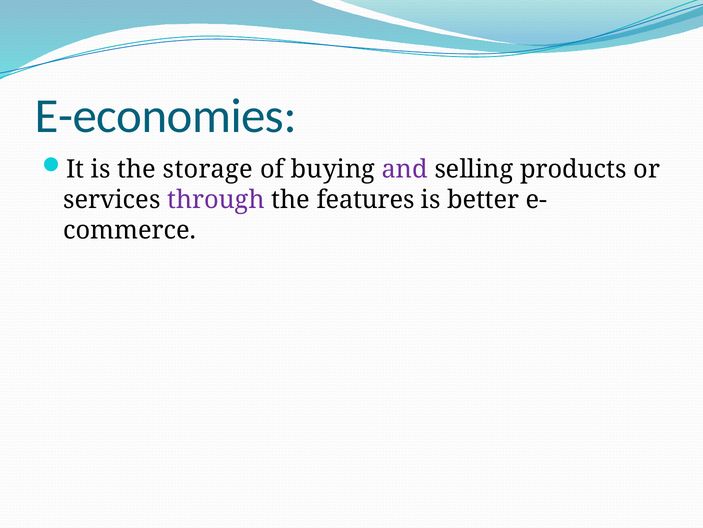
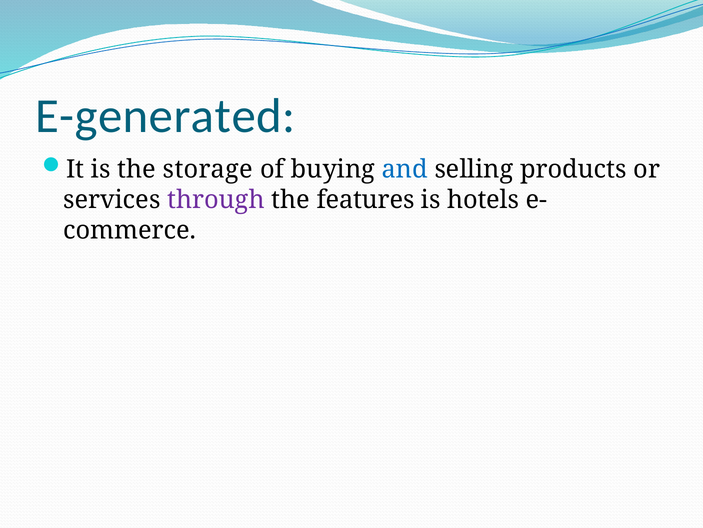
E-economies: E-economies -> E-generated
and colour: purple -> blue
better: better -> hotels
